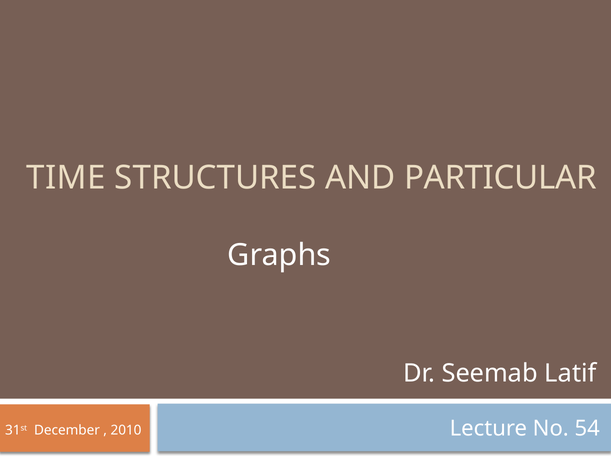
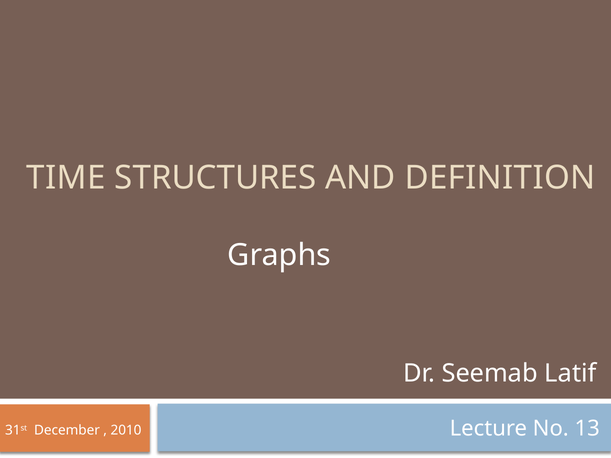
PARTICULAR: PARTICULAR -> DEFINITION
54: 54 -> 13
